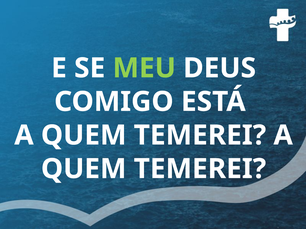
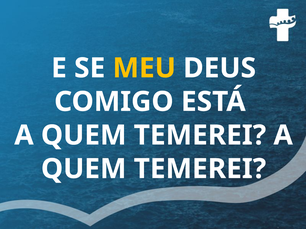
MEU colour: light green -> yellow
